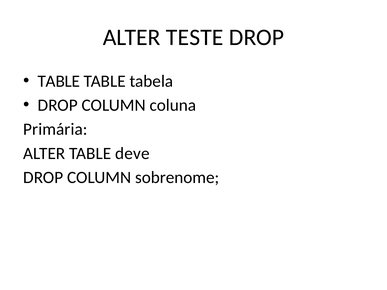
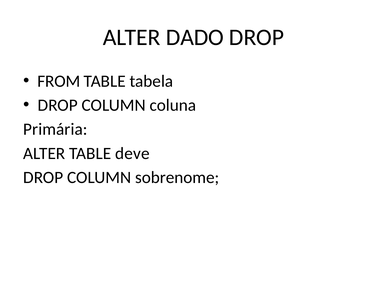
TESTE: TESTE -> DADO
TABLE at (59, 81): TABLE -> FROM
